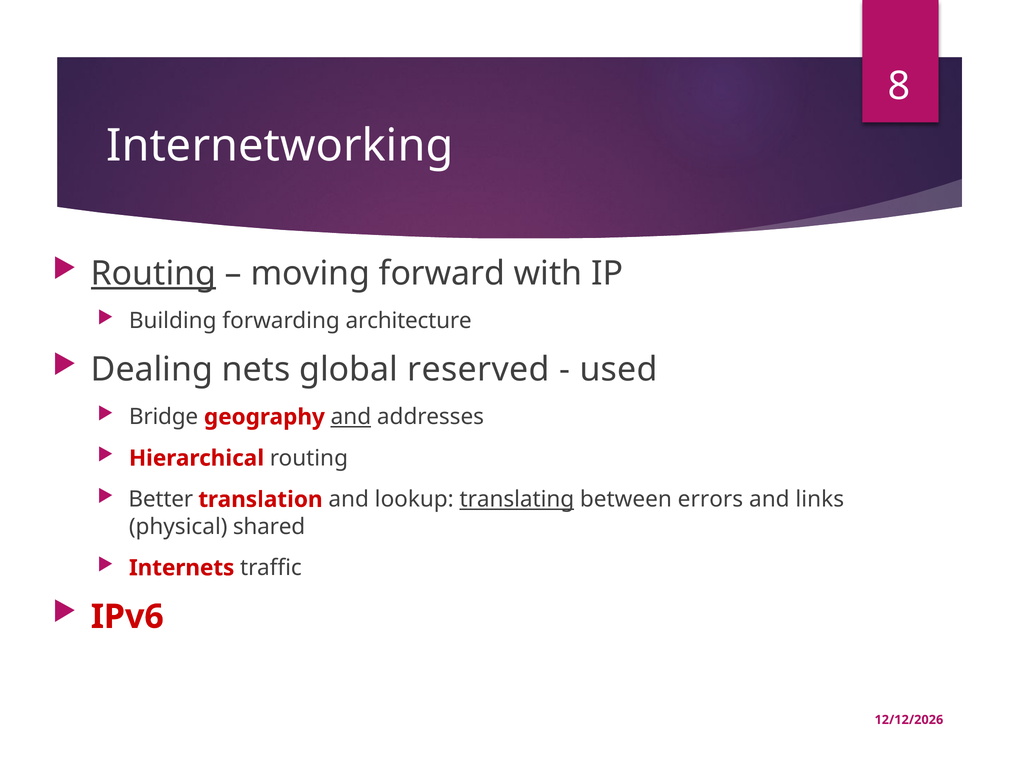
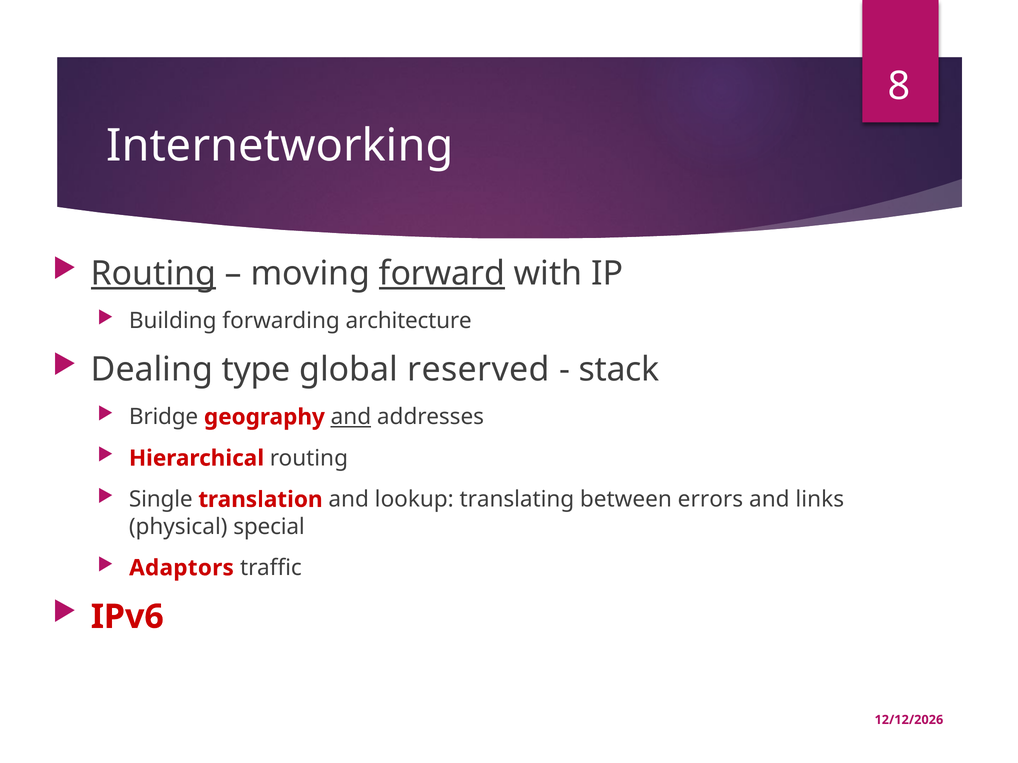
forward underline: none -> present
nets: nets -> type
used: used -> stack
Better: Better -> Single
translating underline: present -> none
shared: shared -> special
Internets: Internets -> Adaptors
